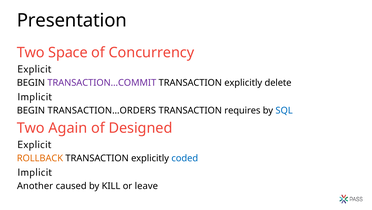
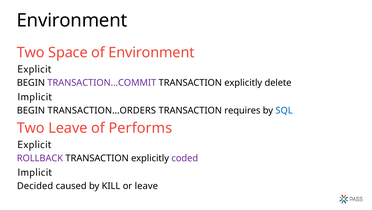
Presentation at (72, 20): Presentation -> Environment
of Concurrency: Concurrency -> Environment
Two Again: Again -> Leave
Designed: Designed -> Performs
ROLLBACK colour: orange -> purple
coded colour: blue -> purple
Another: Another -> Decided
